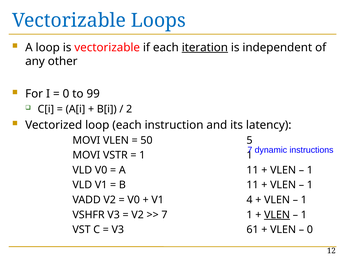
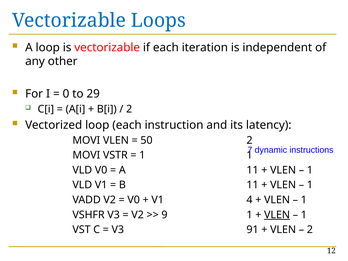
iteration underline: present -> none
99: 99 -> 29
50 5: 5 -> 2
7 at (164, 215): 7 -> 9
61: 61 -> 91
0 at (310, 230): 0 -> 2
